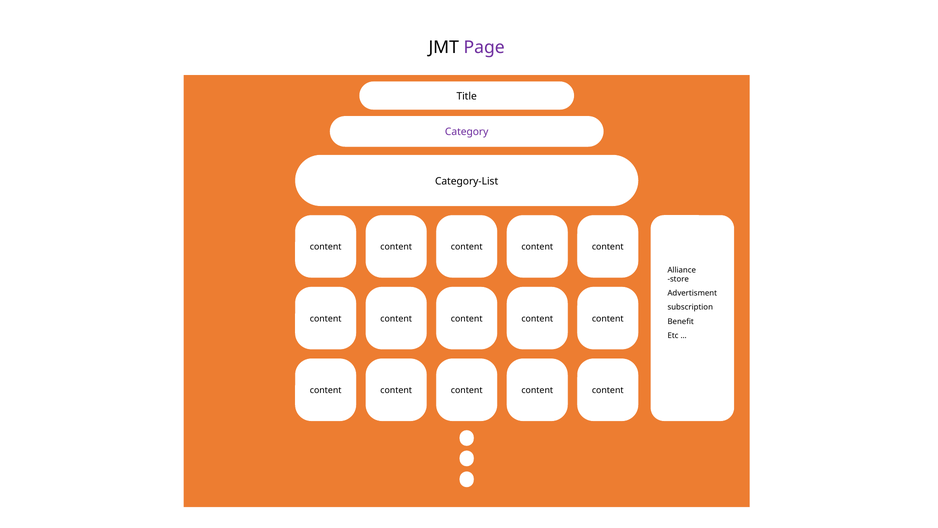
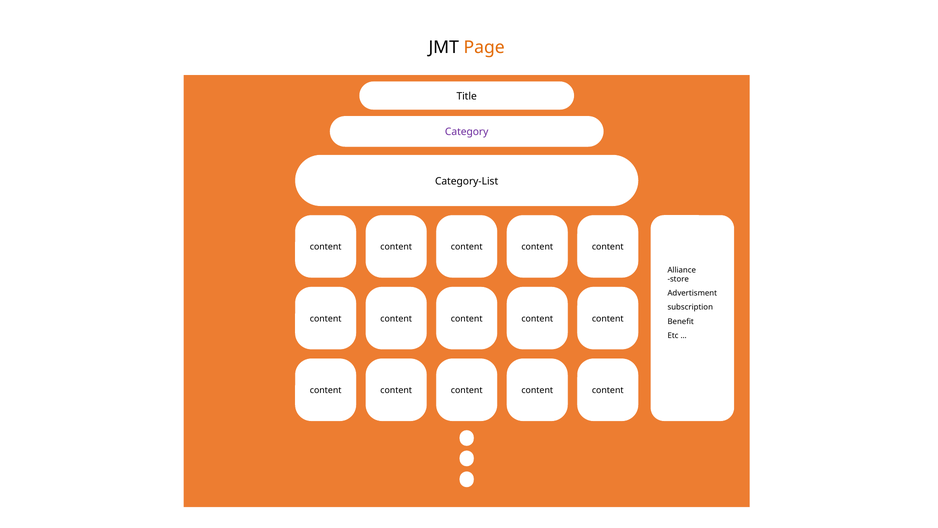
Page colour: purple -> orange
